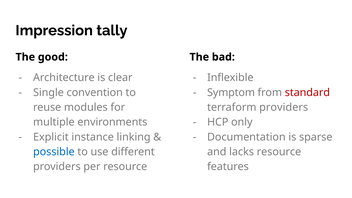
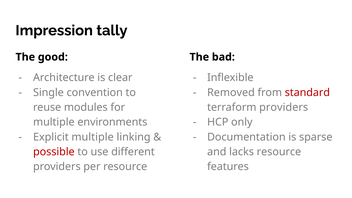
Symptom: Symptom -> Removed
Explicit instance: instance -> multiple
possible colour: blue -> red
